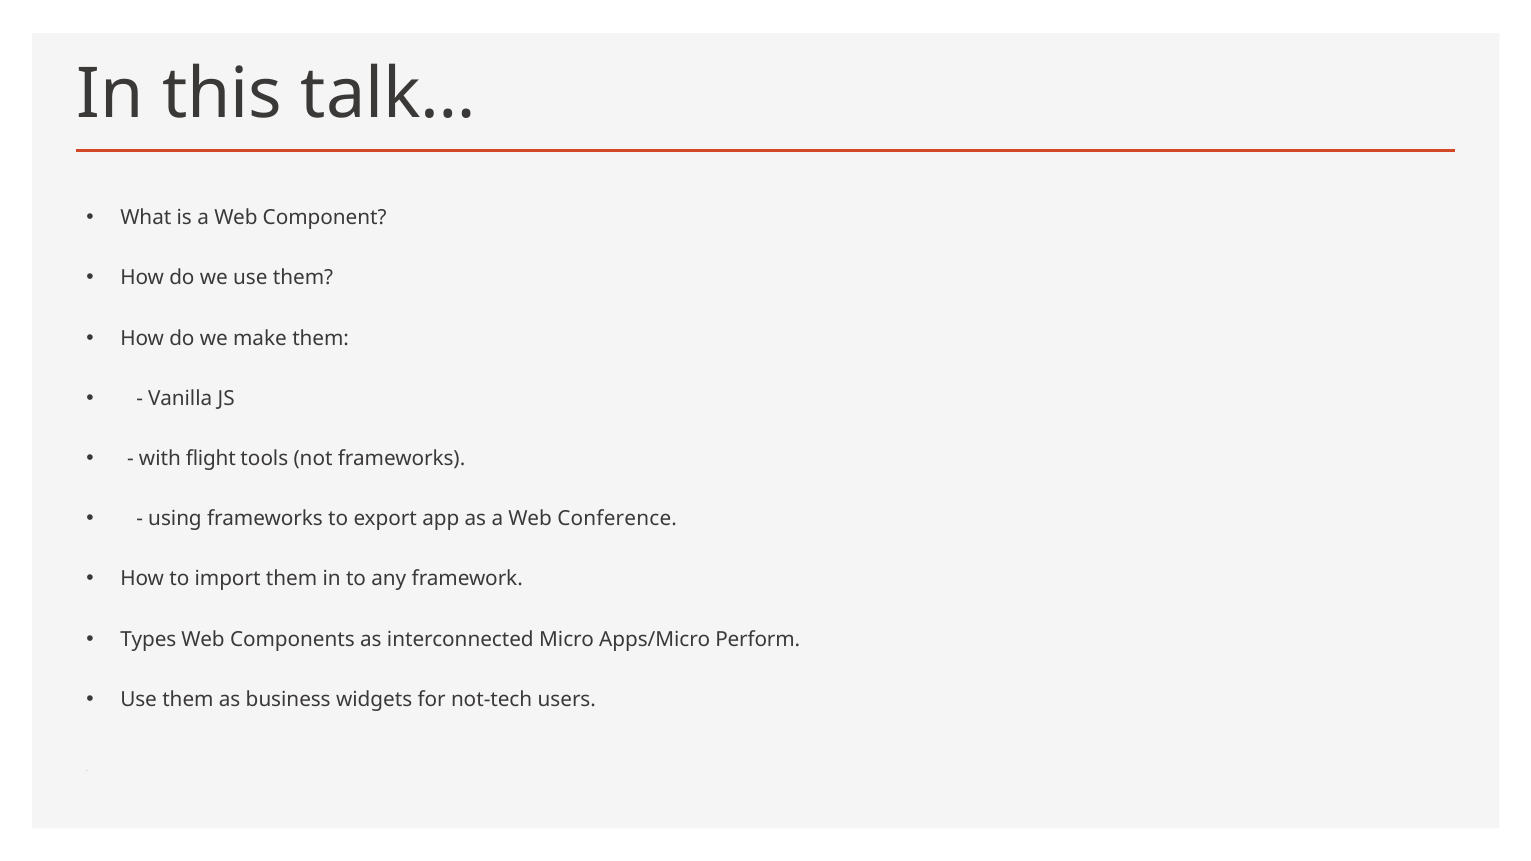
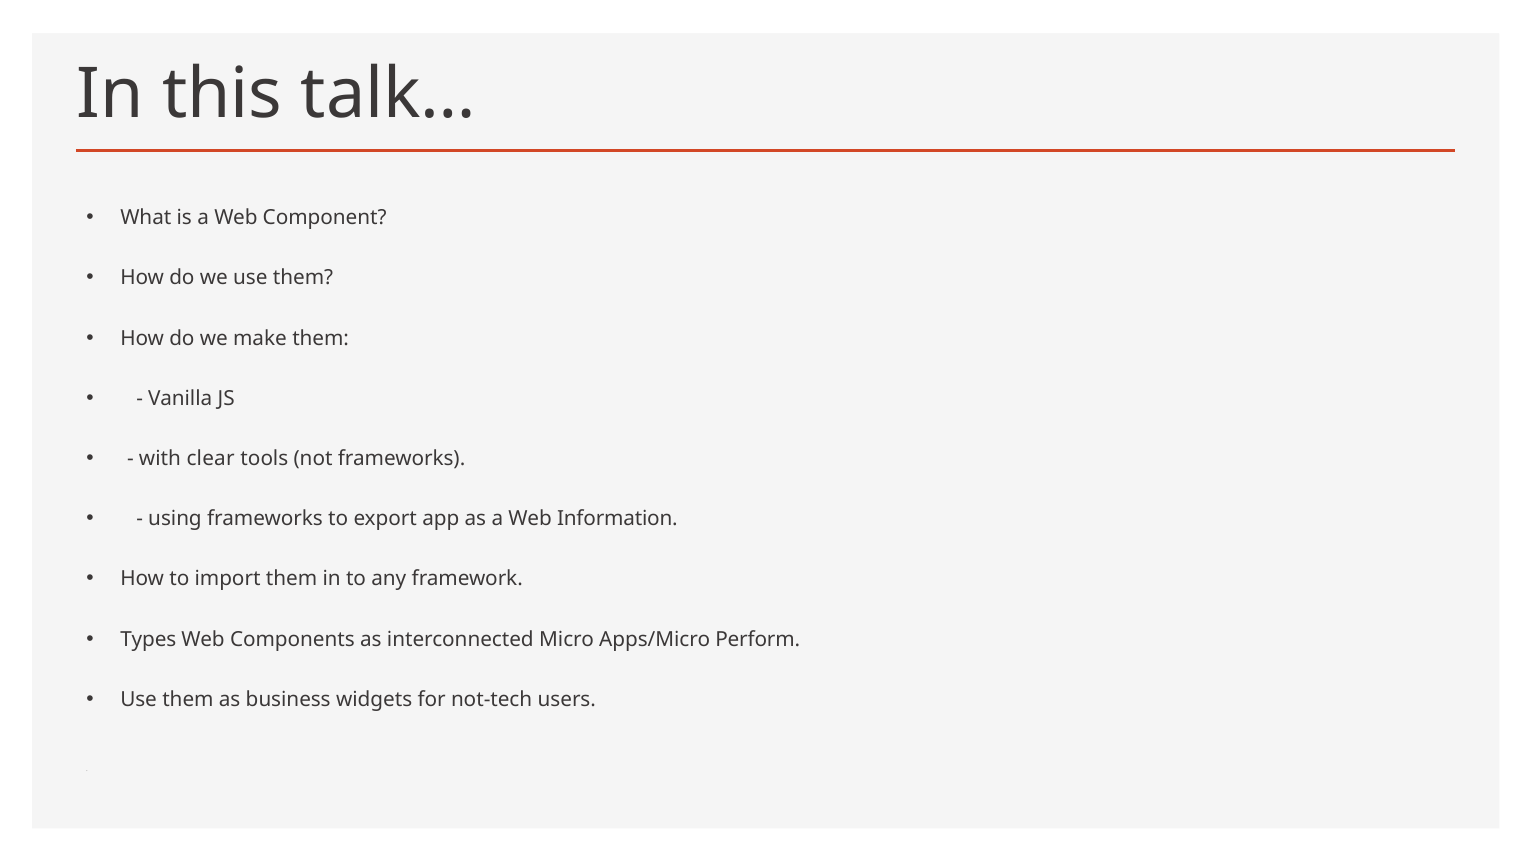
flight: flight -> clear
Conference: Conference -> Information
